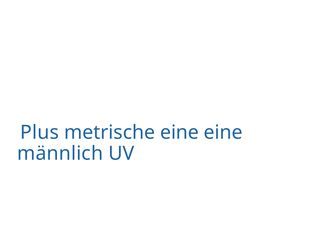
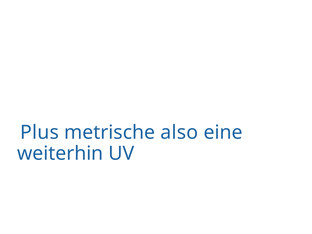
metrische eine: eine -> also
männlich: männlich -> weiterhin
